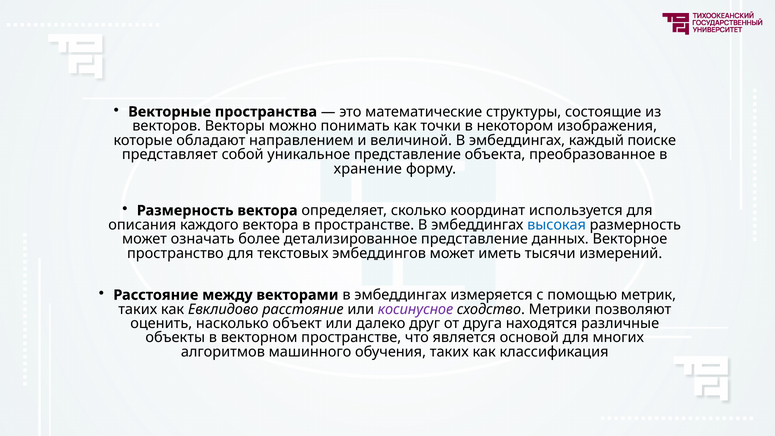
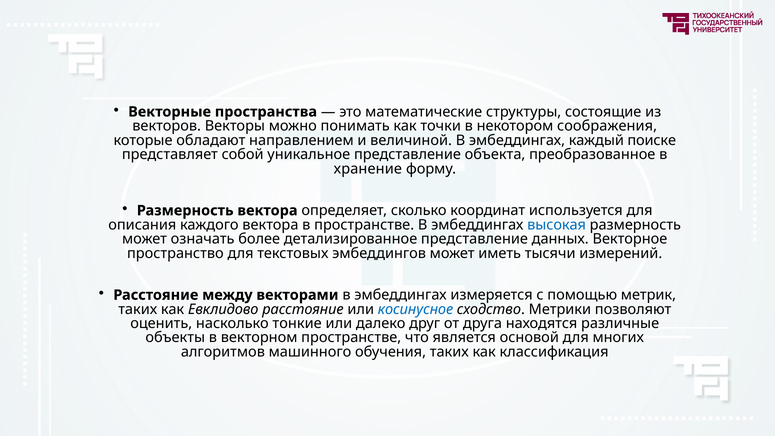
изображения: изображения -> соображения
косинусное colour: purple -> blue
объект: объект -> тонкие
